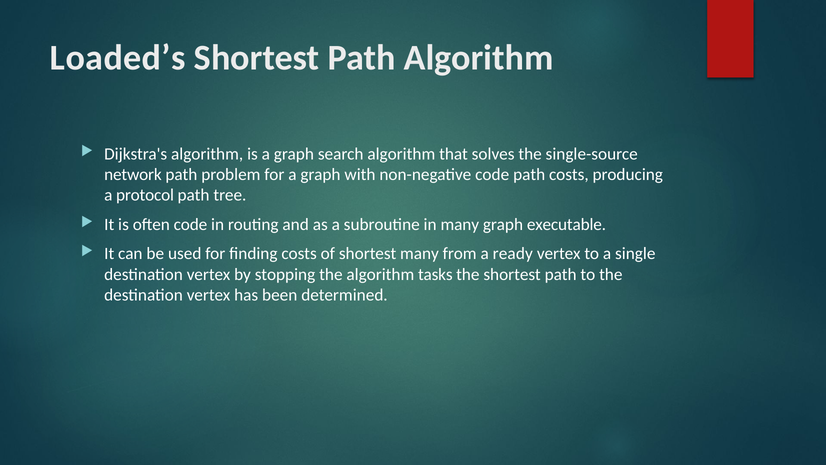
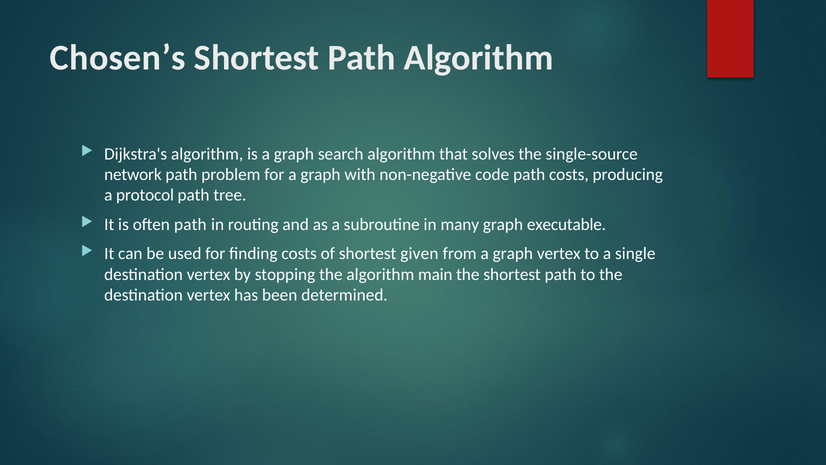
Loaded’s: Loaded’s -> Chosen’s
often code: code -> path
shortest many: many -> given
from a ready: ready -> graph
tasks: tasks -> main
